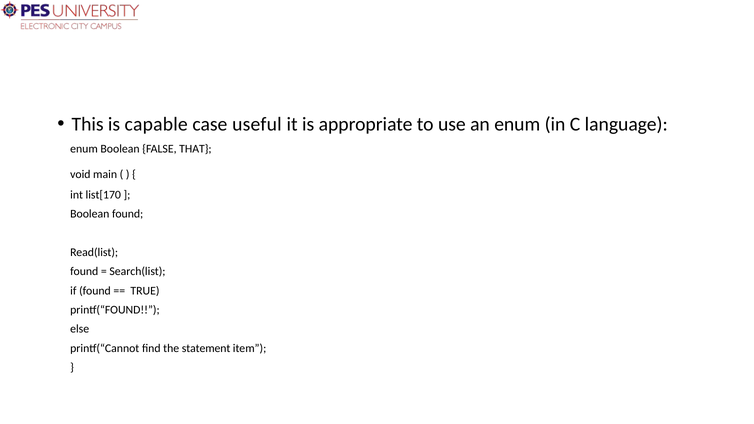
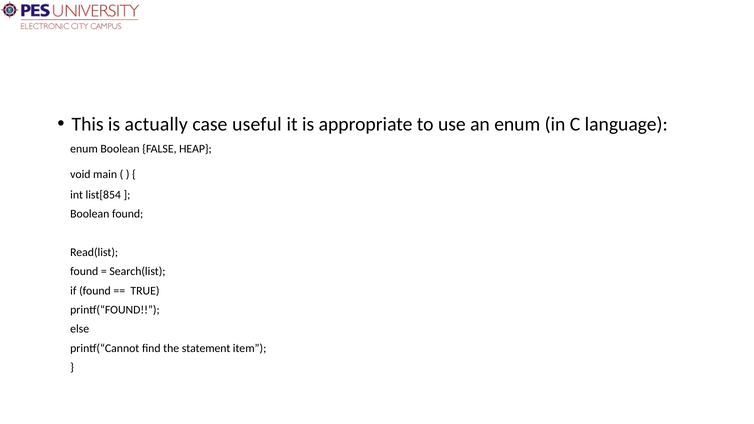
capable: capable -> actually
THAT: THAT -> HEAP
list[170: list[170 -> list[854
